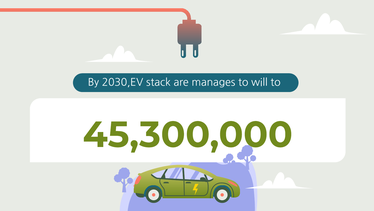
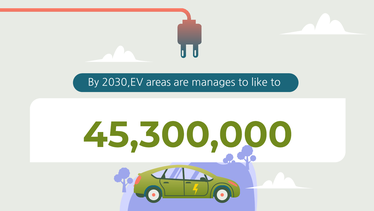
stack: stack -> areas
will: will -> like
